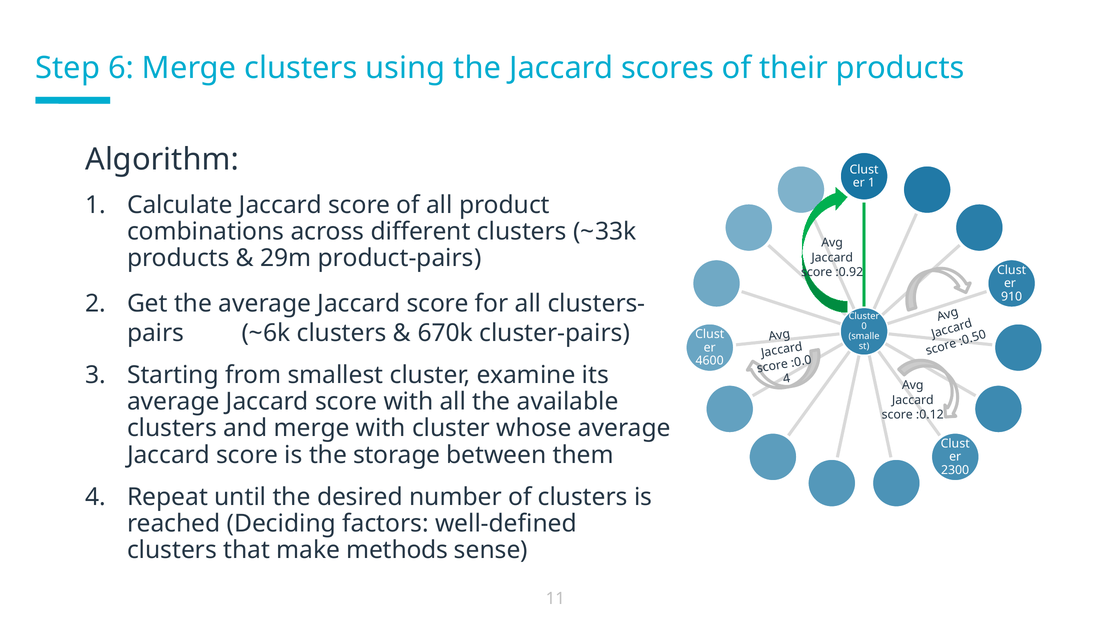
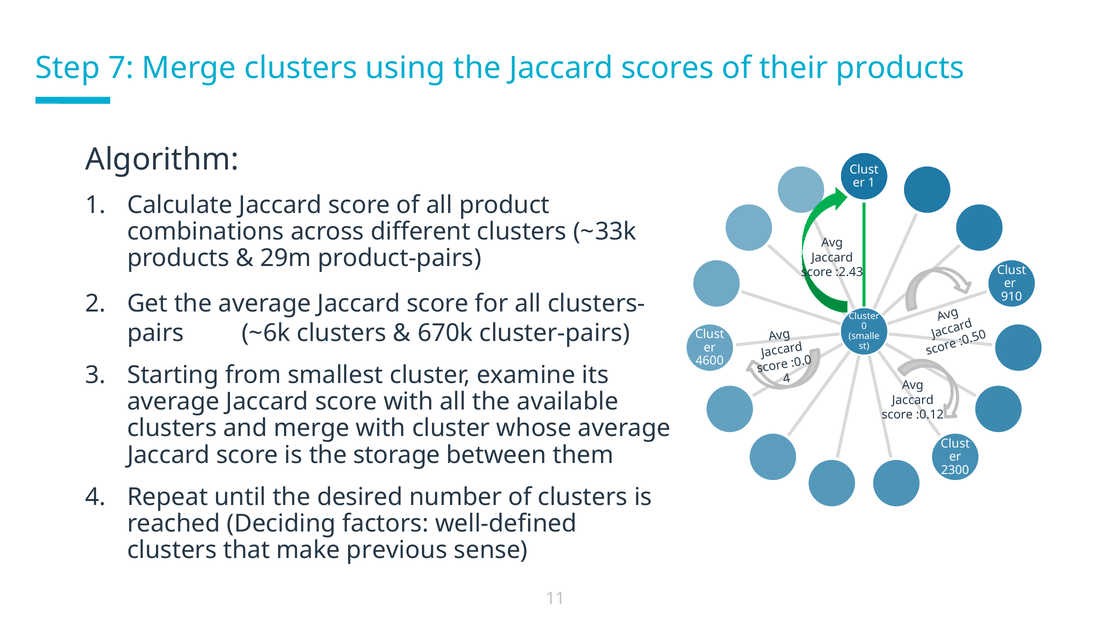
6: 6 -> 7
:0.92: :0.92 -> :2.43
methods: methods -> previous
